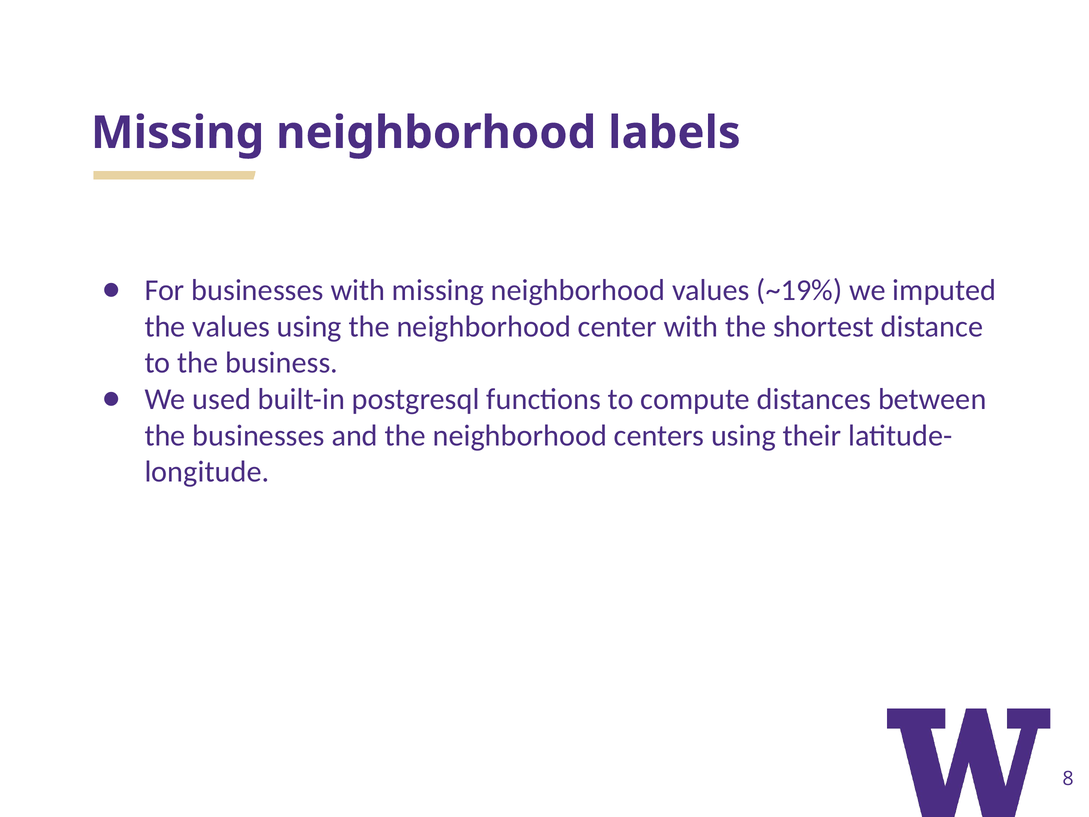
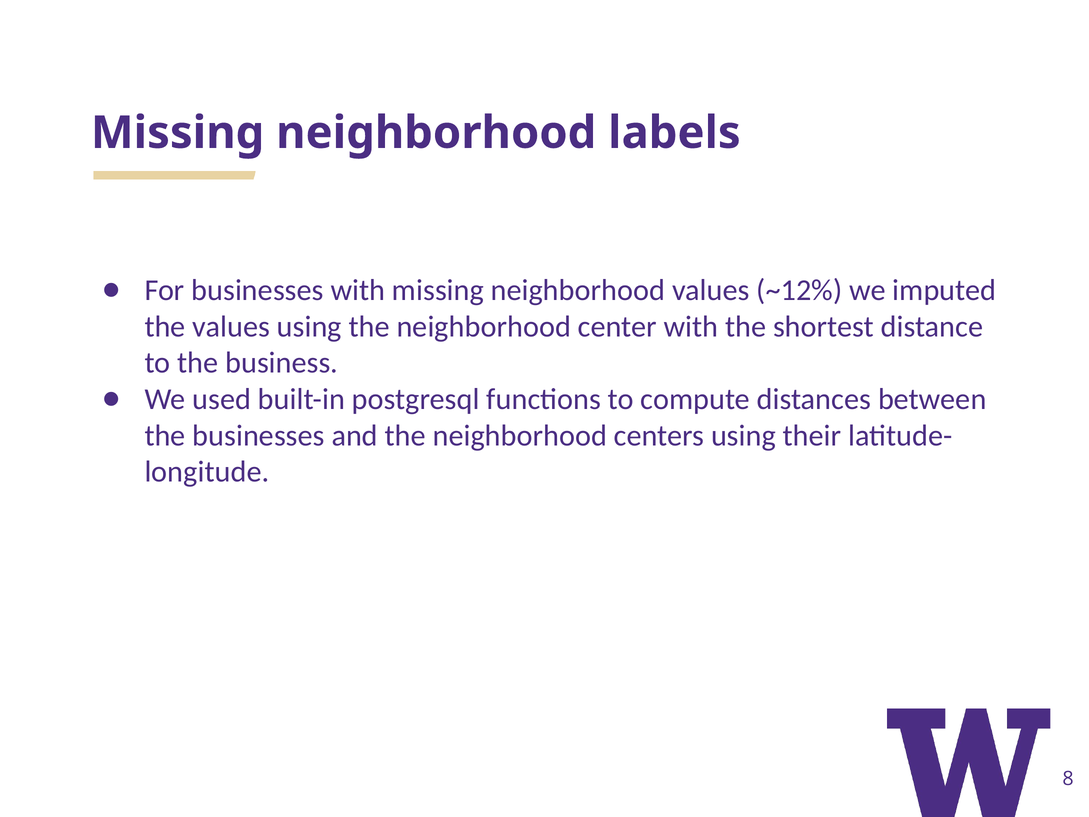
~19%: ~19% -> ~12%
